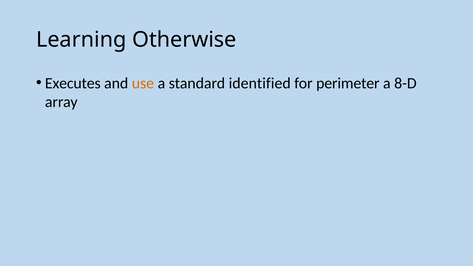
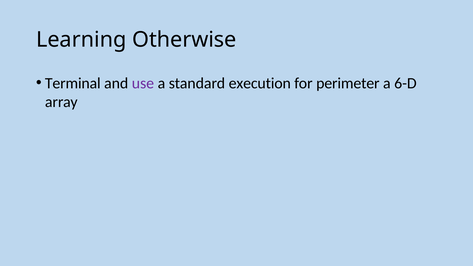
Executes: Executes -> Terminal
use colour: orange -> purple
identified: identified -> execution
8-D: 8-D -> 6-D
